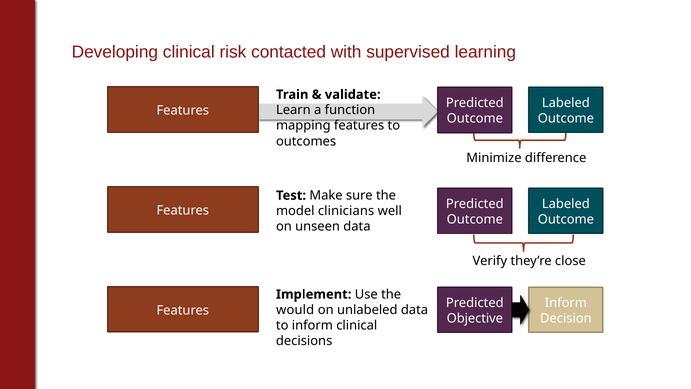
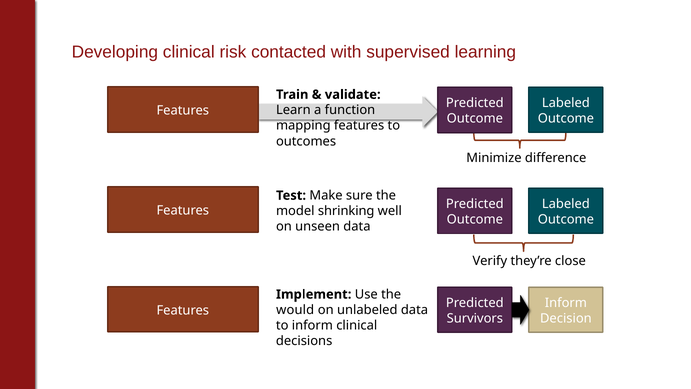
clinicians: clinicians -> shrinking
Objective: Objective -> Survivors
